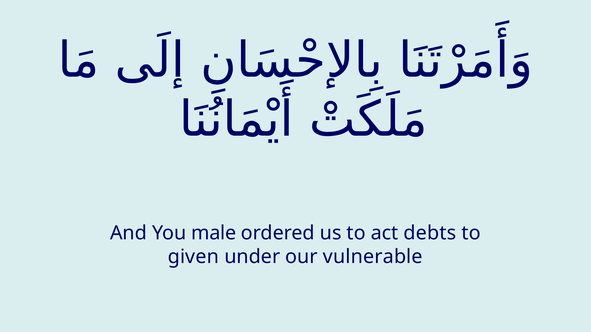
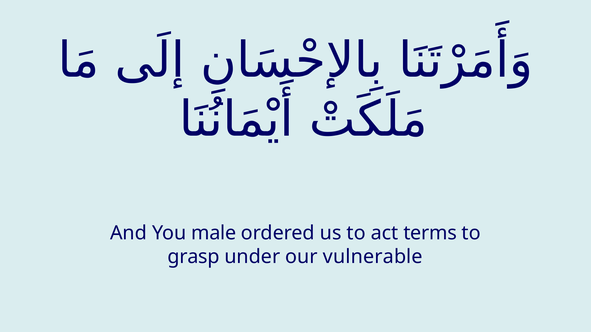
debts: debts -> terms
given: given -> grasp
